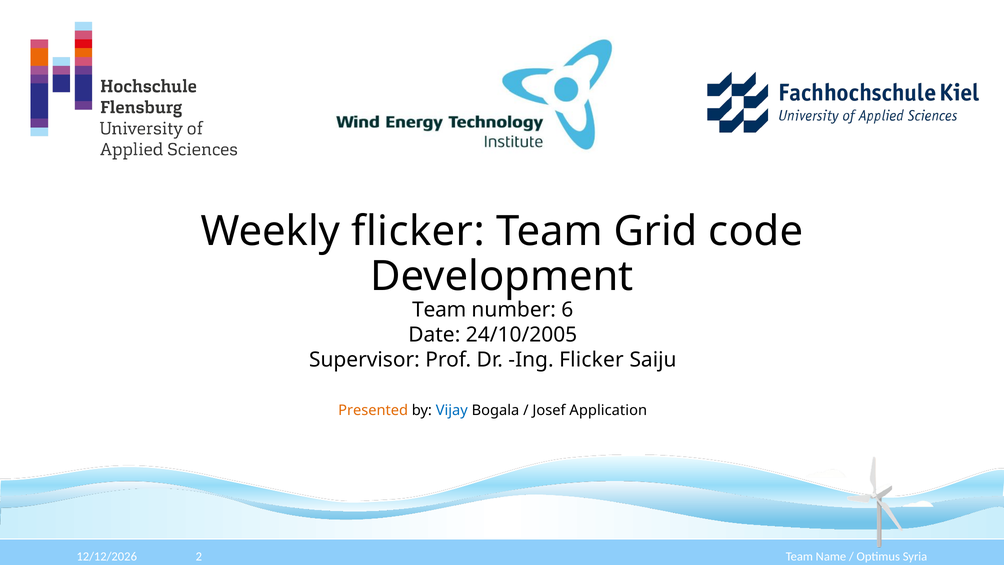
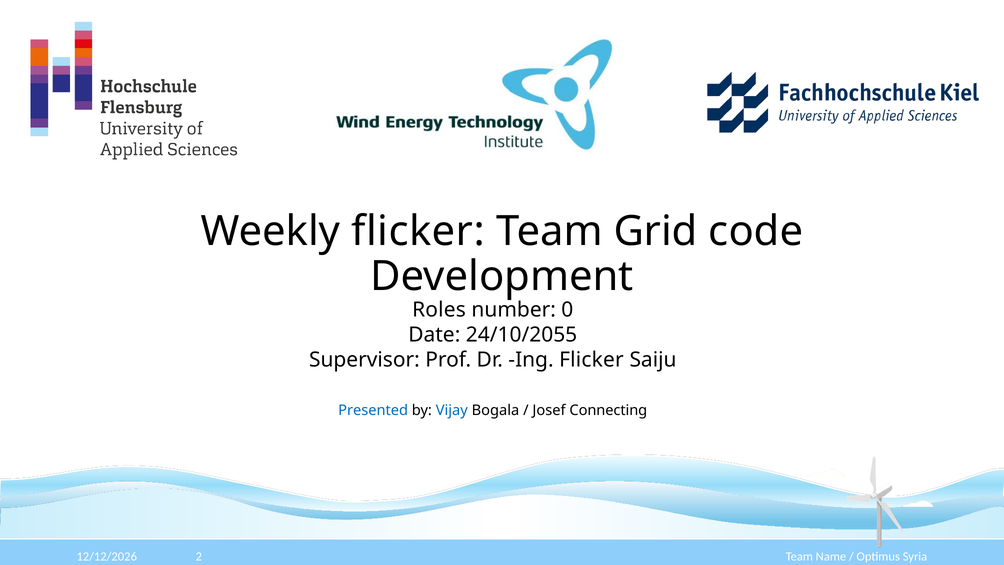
Team at (439, 310): Team -> Roles
6: 6 -> 0
24/10/2005: 24/10/2005 -> 24/10/2055
Presented colour: orange -> blue
Application: Application -> Connecting
